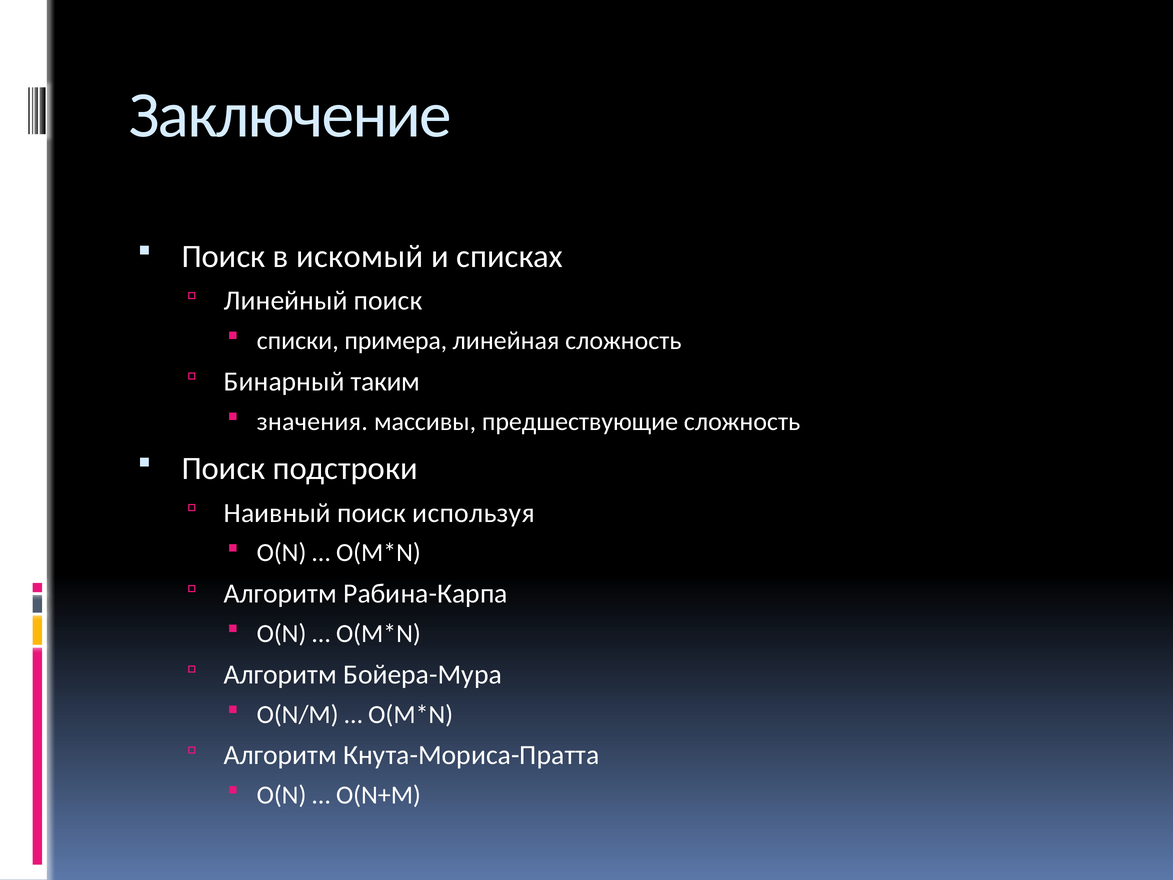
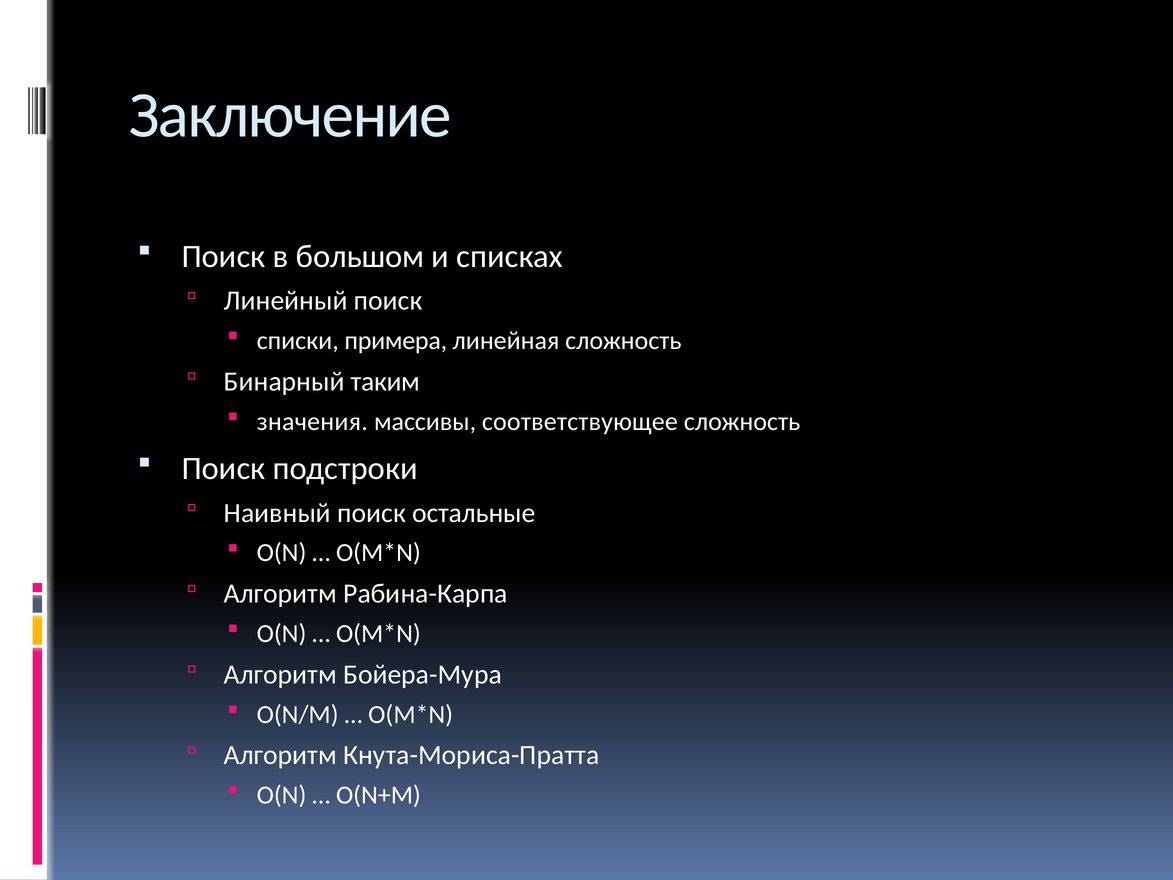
искомый: искомый -> большом
предшествующие: предшествующие -> соответствующее
используя: используя -> остальные
